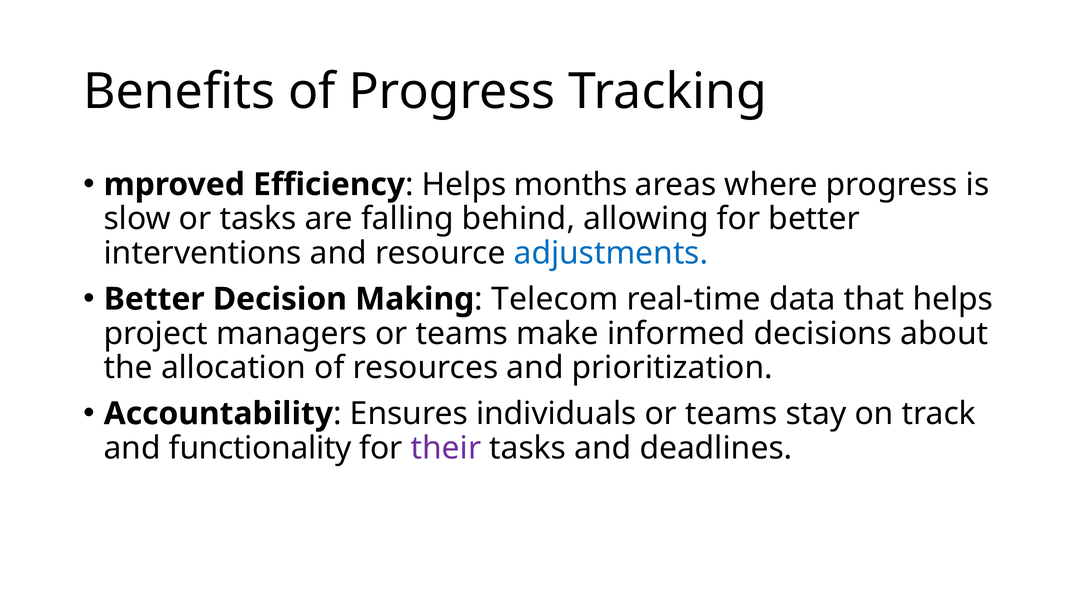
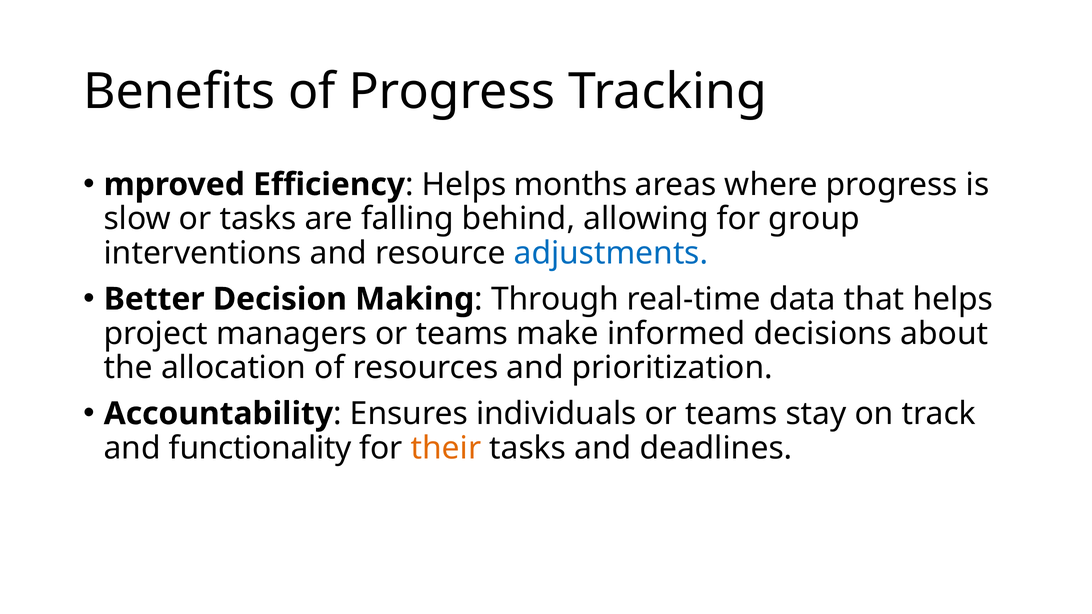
for better: better -> group
Telecom: Telecom -> Through
their colour: purple -> orange
